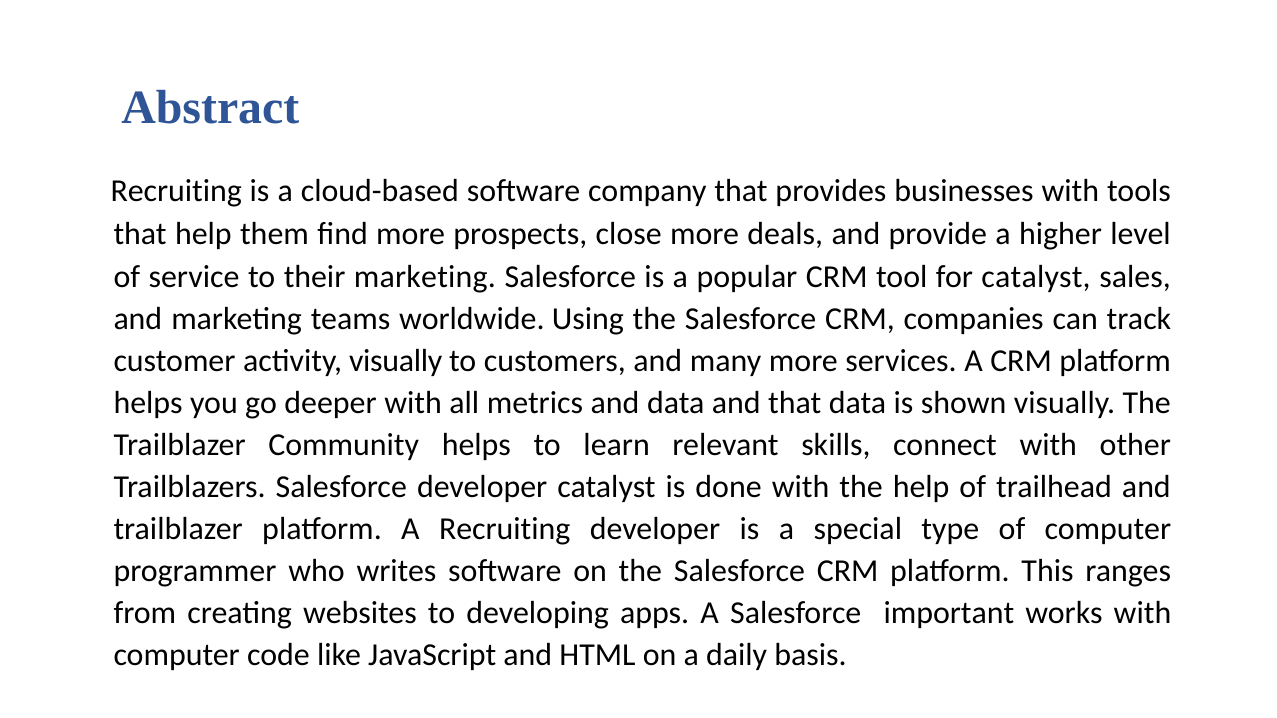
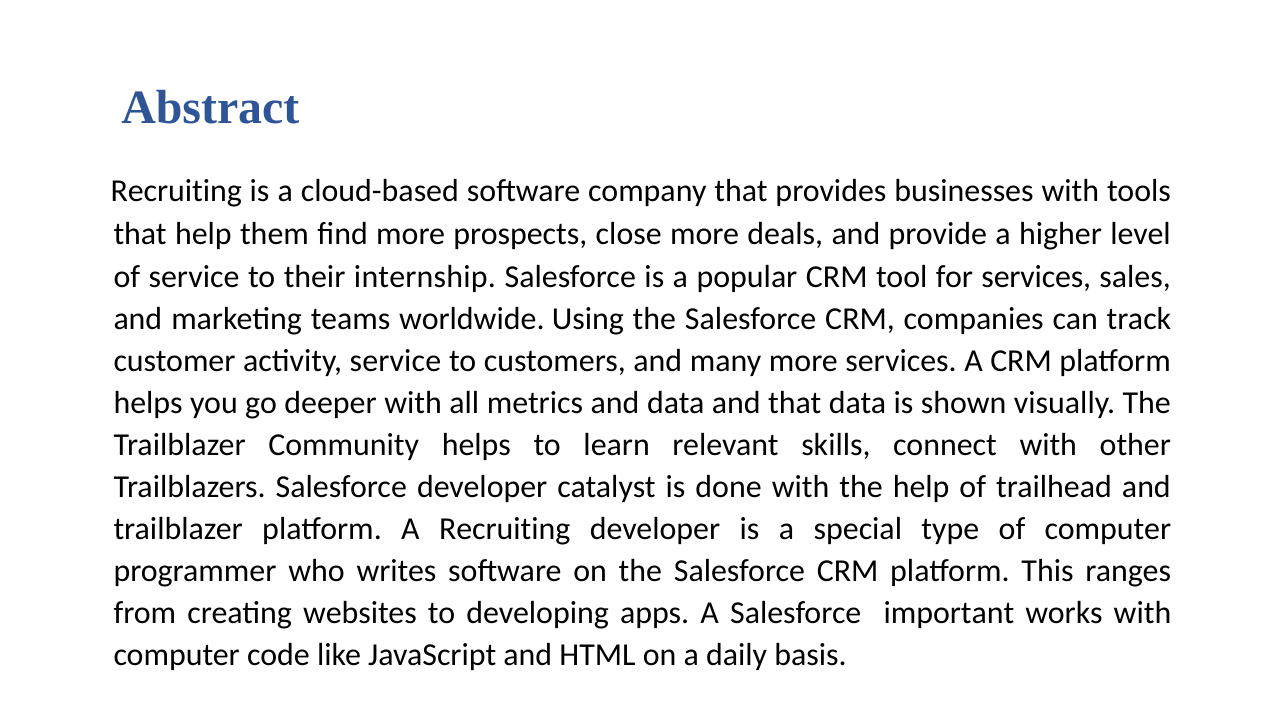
their marketing: marketing -> internship
for catalyst: catalyst -> services
activity visually: visually -> service
